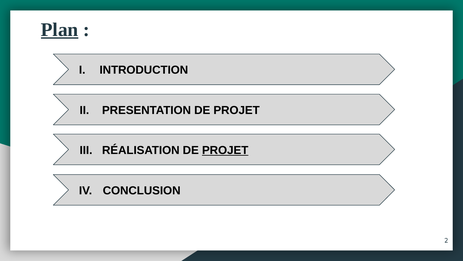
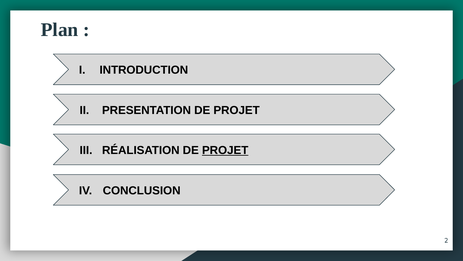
Plan underline: present -> none
